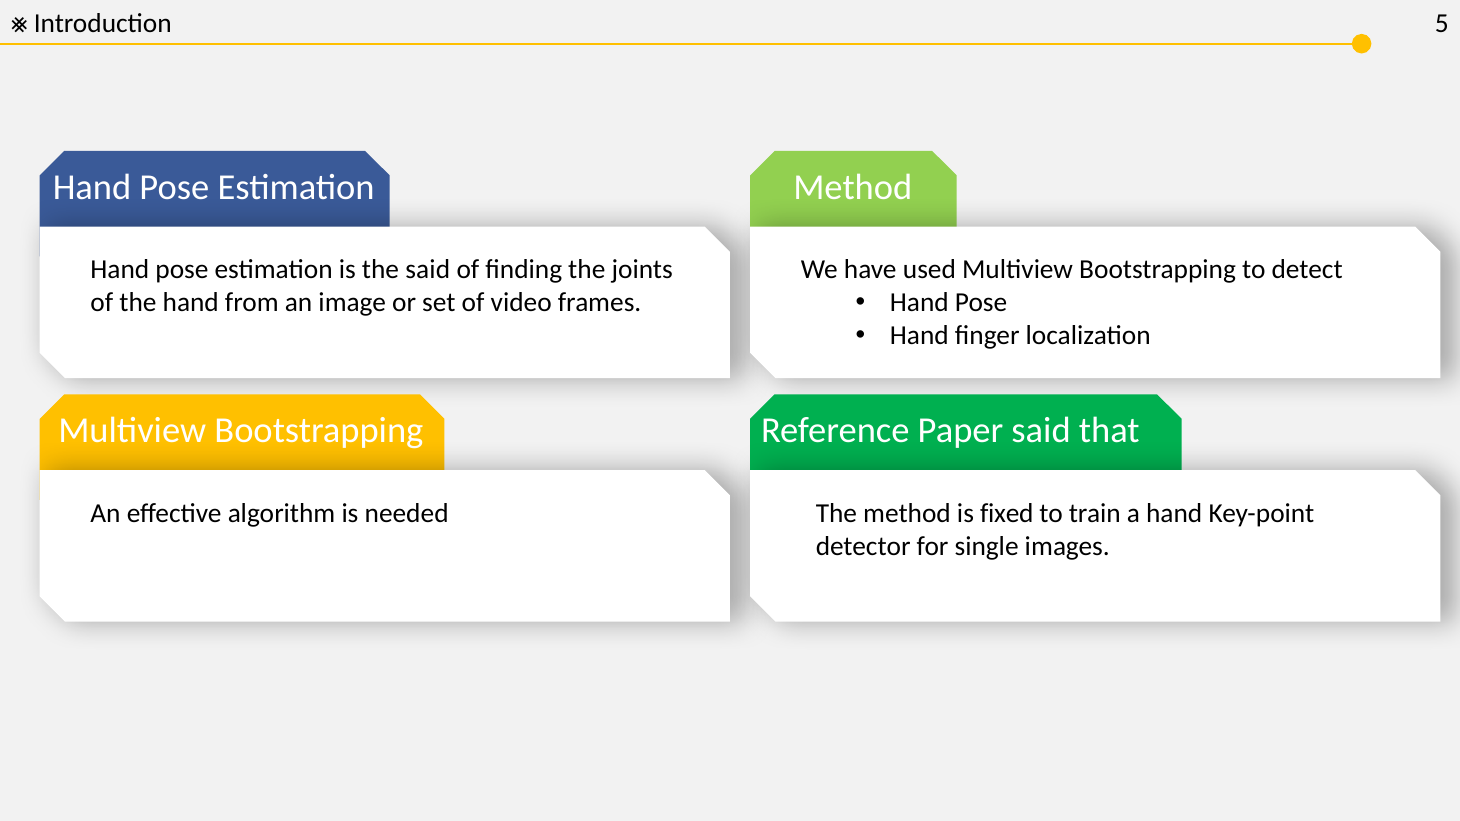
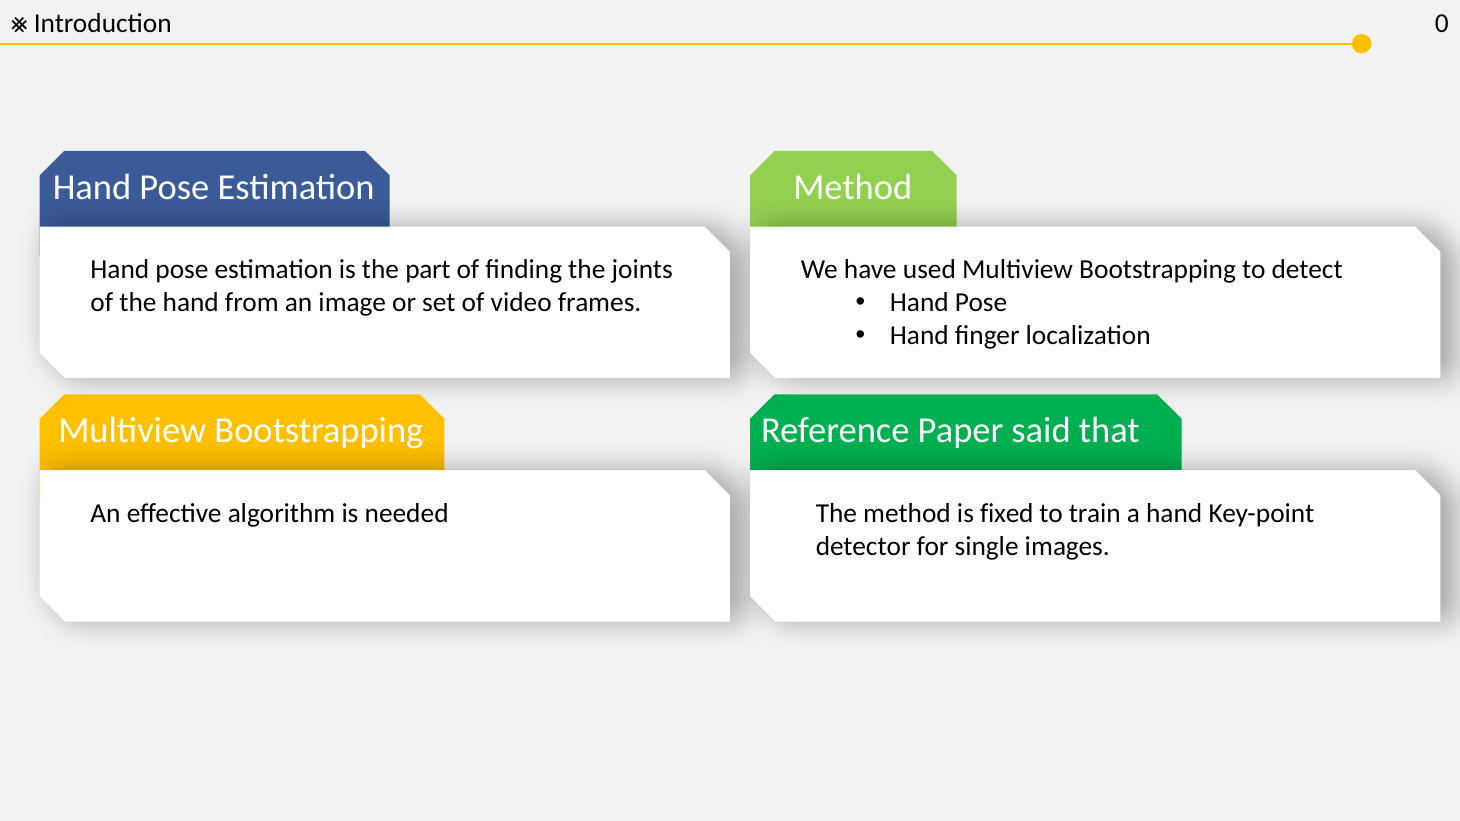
5: 5 -> 0
the said: said -> part
